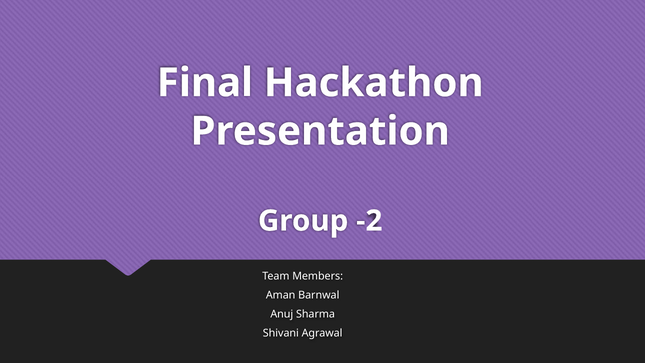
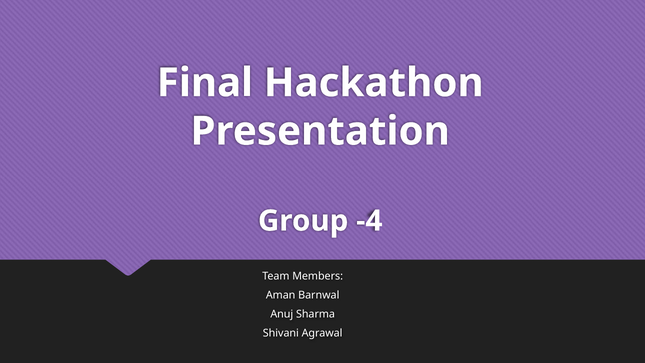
-2: -2 -> -4
